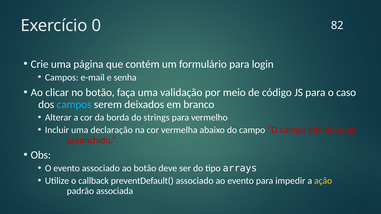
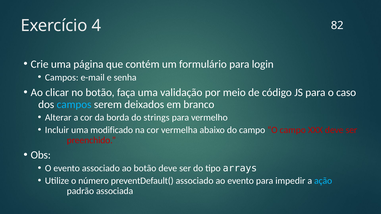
0: 0 -> 4
declaração: declaração -> modificado
callback: callback -> número
ação colour: yellow -> light blue
